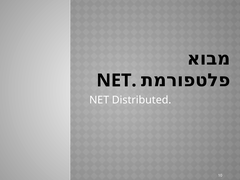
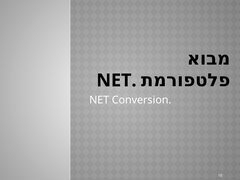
Distributed: Distributed -> Conversion
